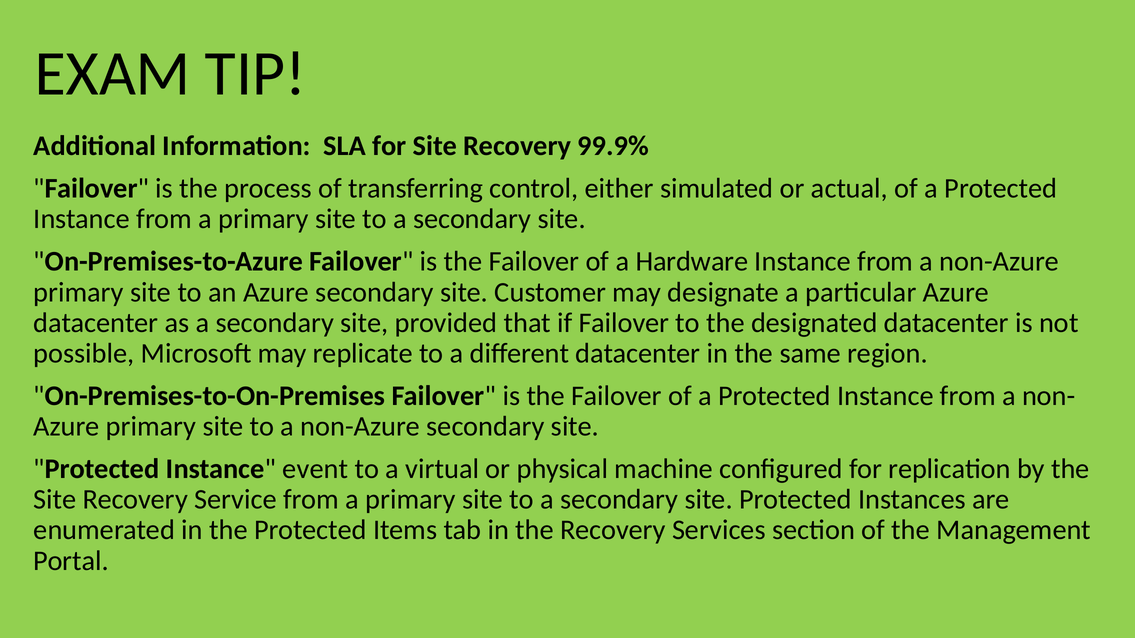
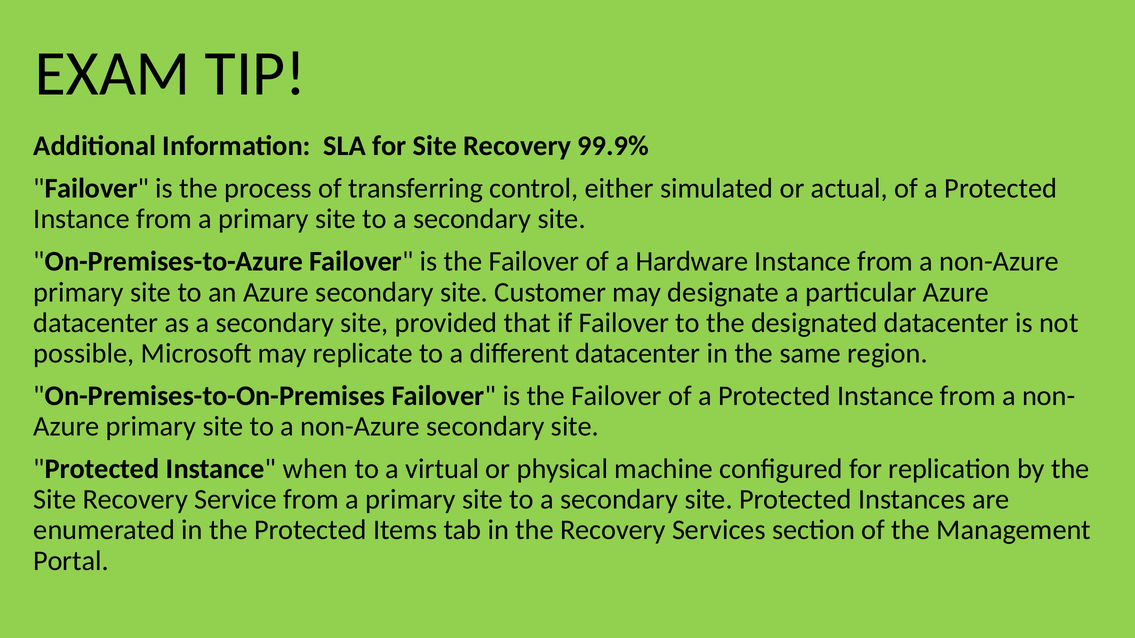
event: event -> when
